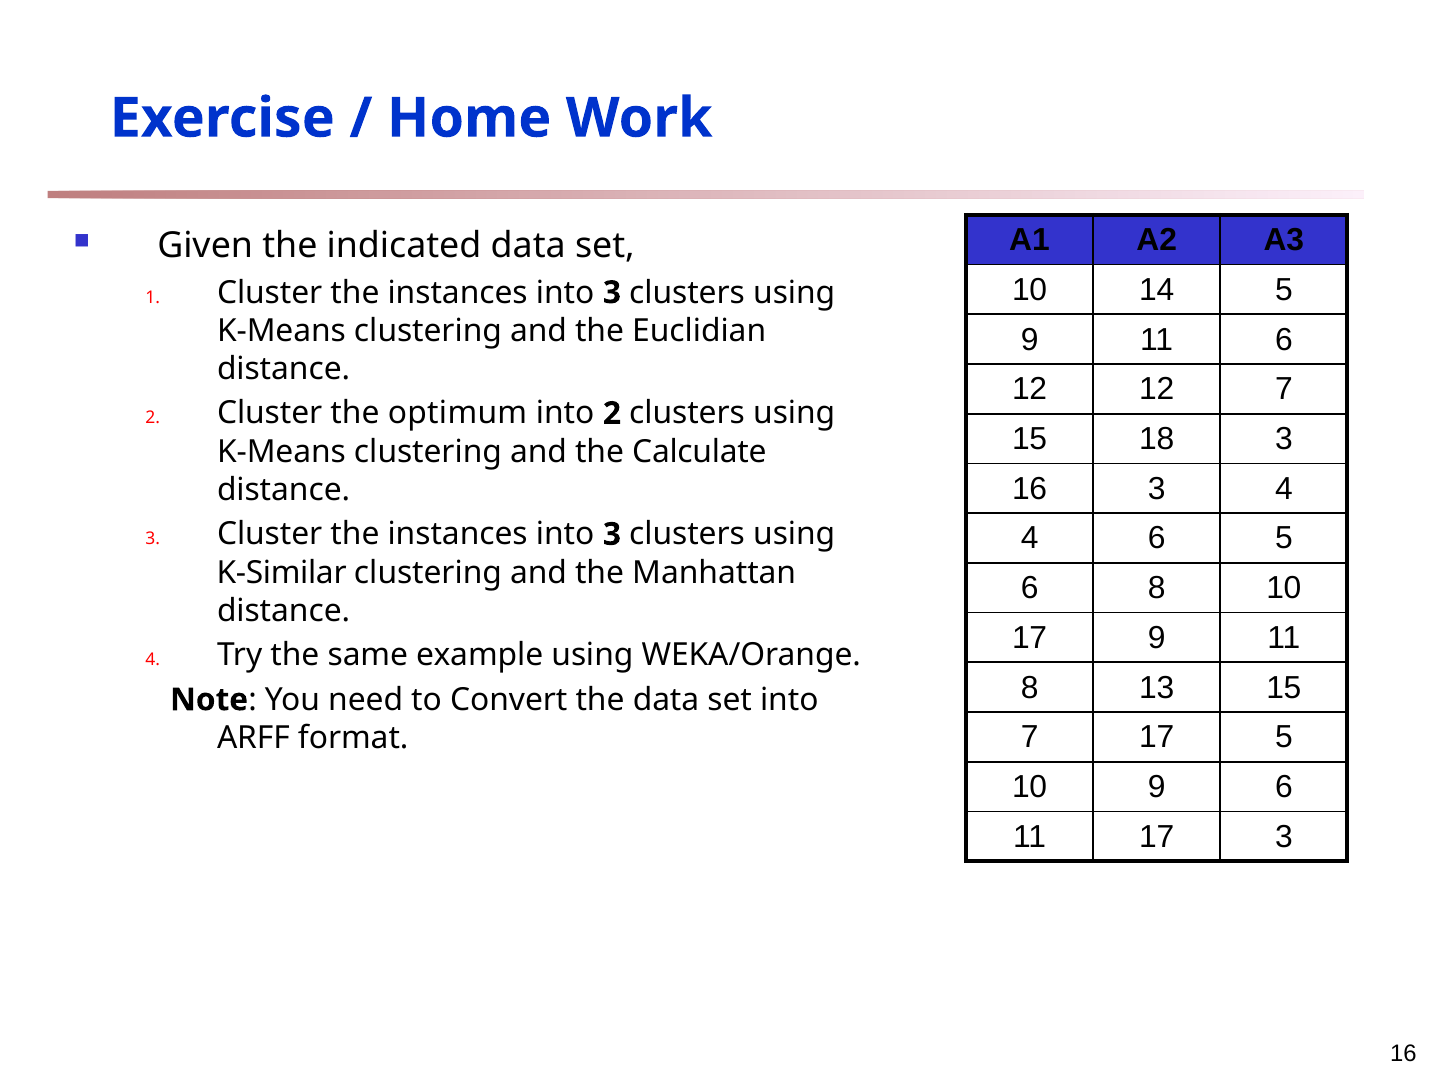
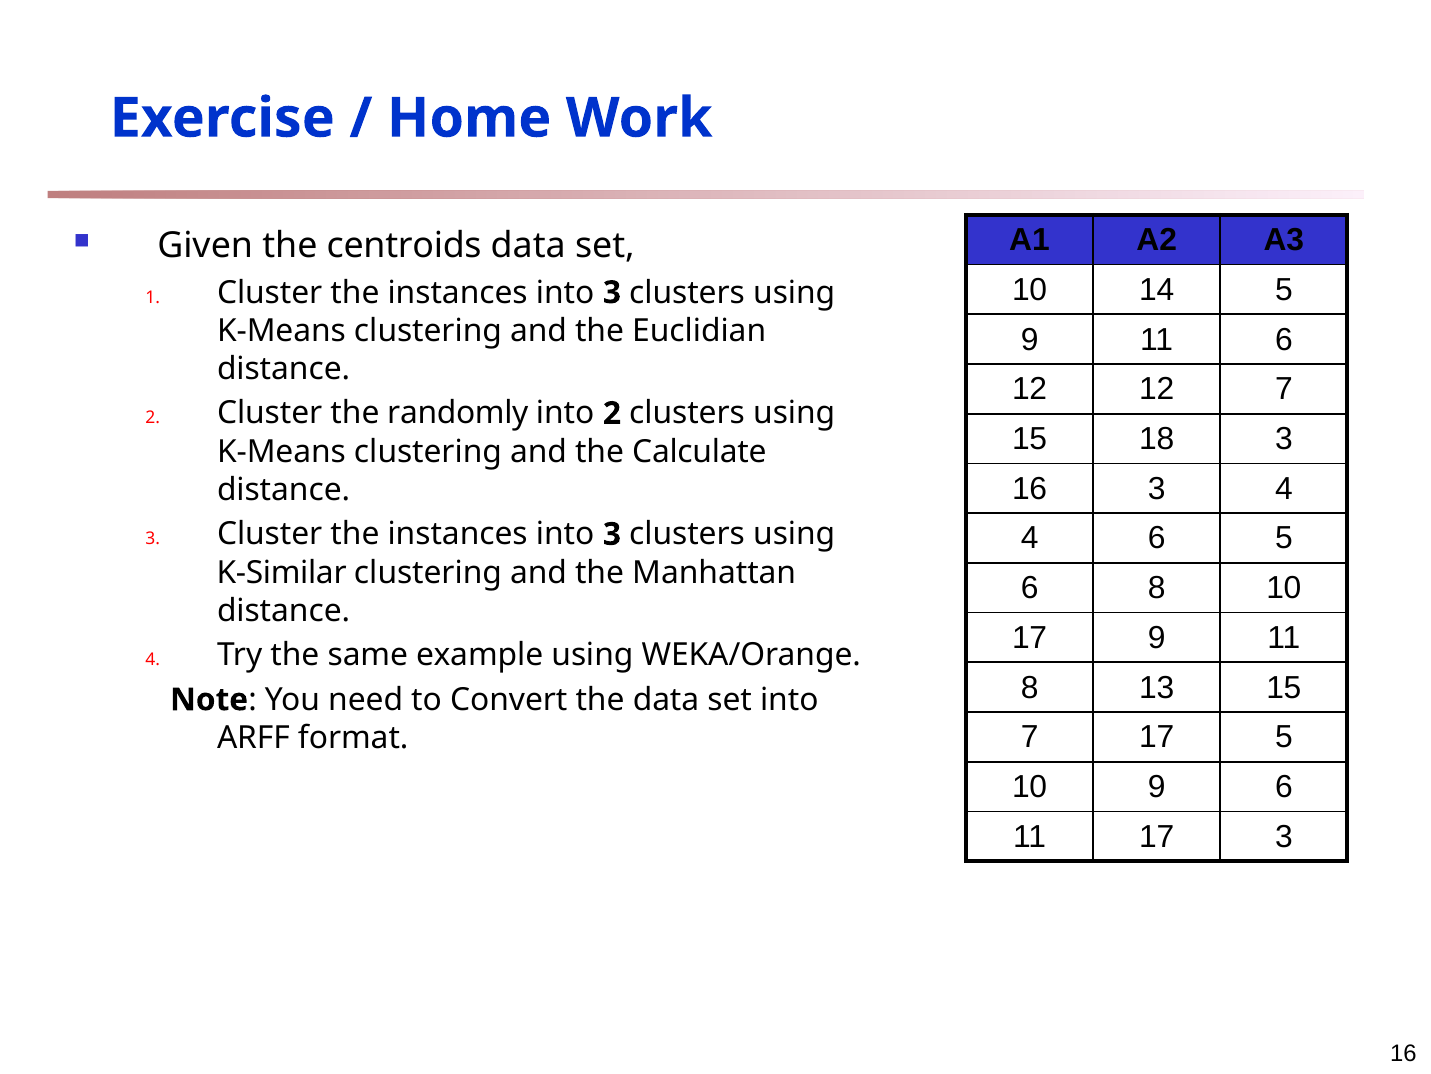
indicated: indicated -> centroids
optimum: optimum -> randomly
